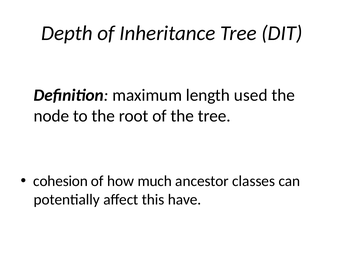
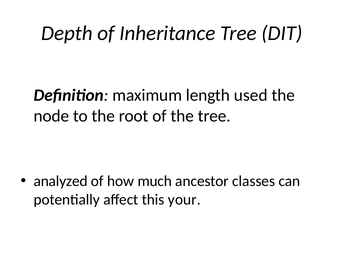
cohesion: cohesion -> analyzed
have: have -> your
